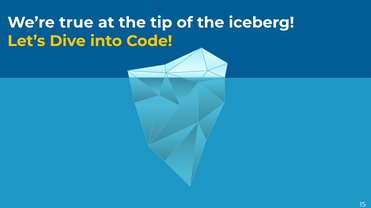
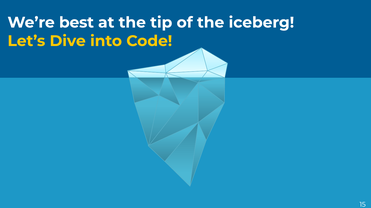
true: true -> best
